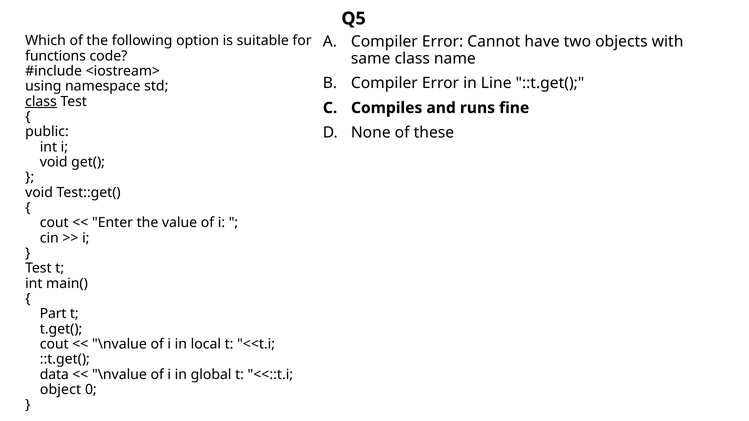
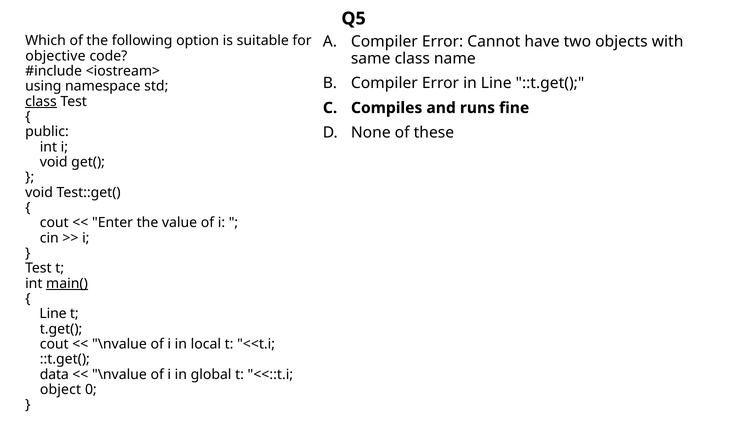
functions: functions -> objective
main( underline: none -> present
Part at (53, 314): Part -> Line
